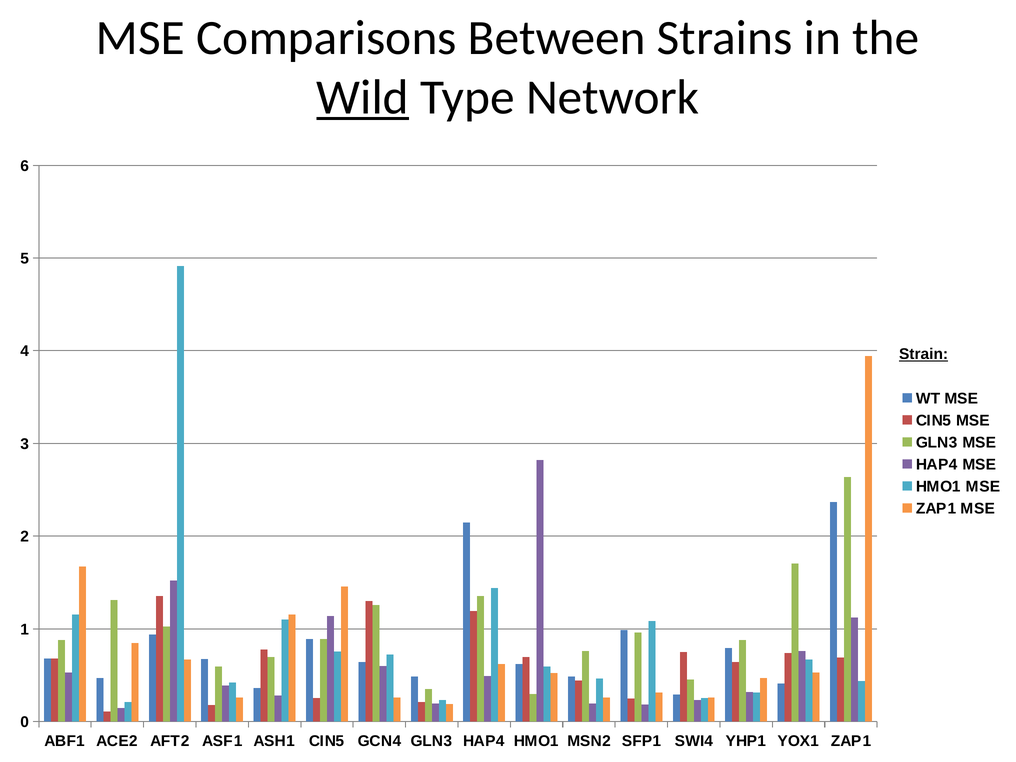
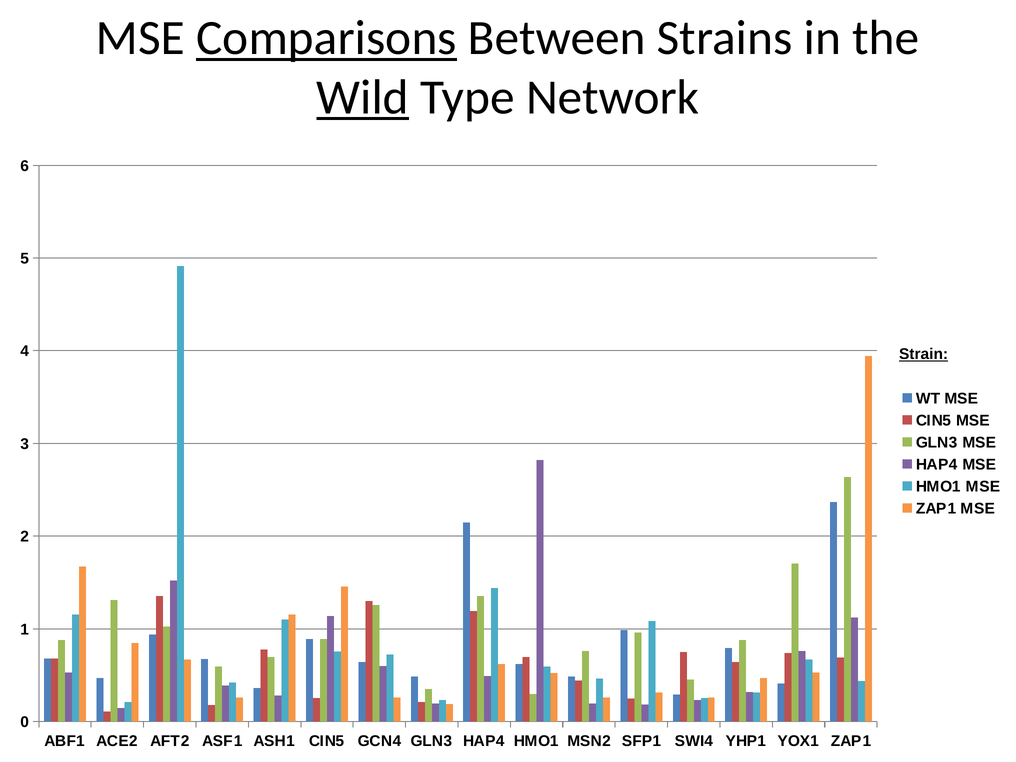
Comparisons underline: none -> present
